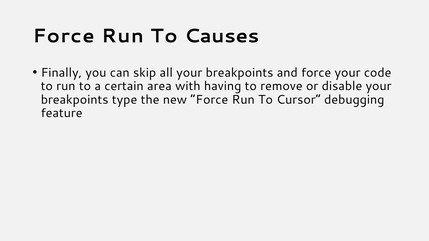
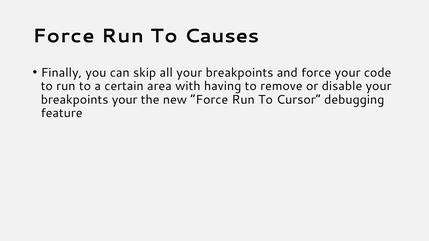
breakpoints type: type -> your
